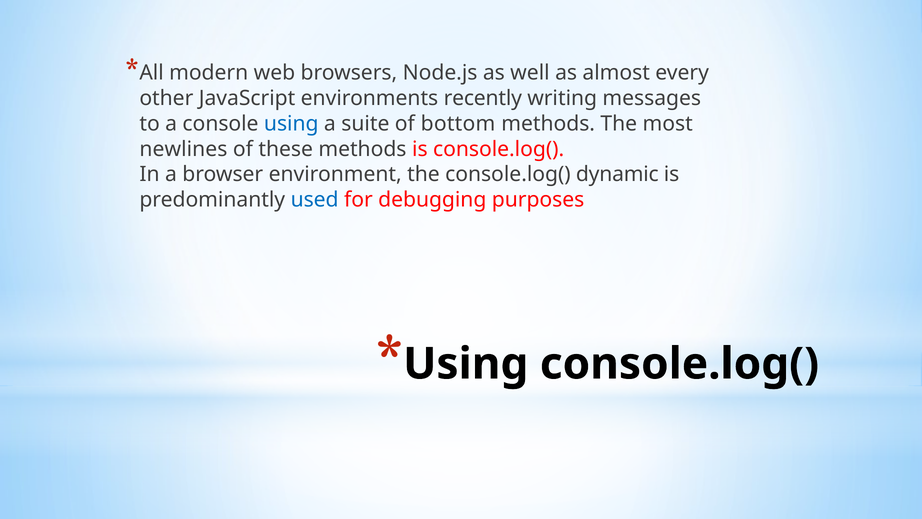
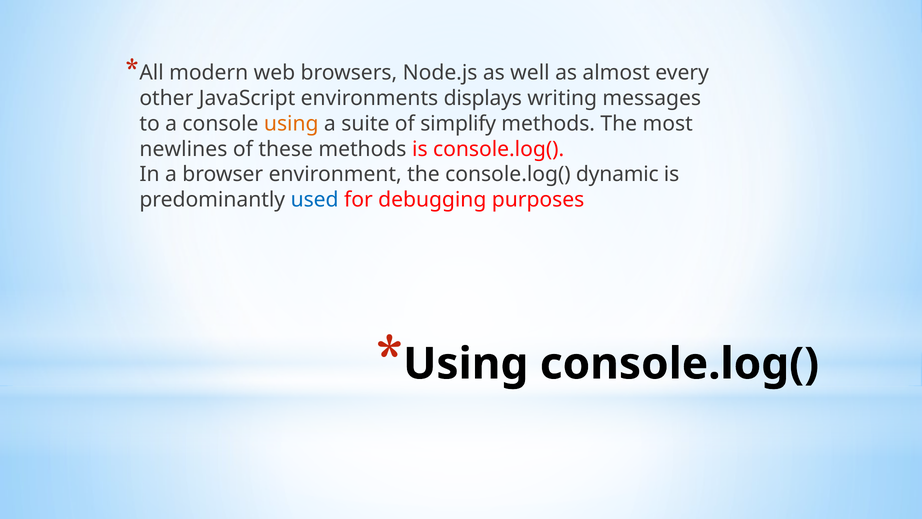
recently: recently -> displays
using at (291, 124) colour: blue -> orange
bottom: bottom -> simplify
